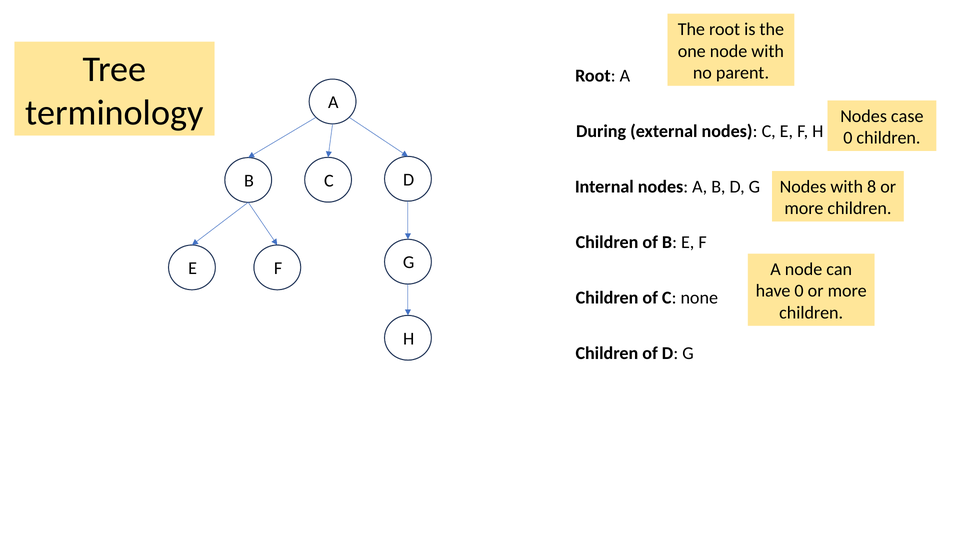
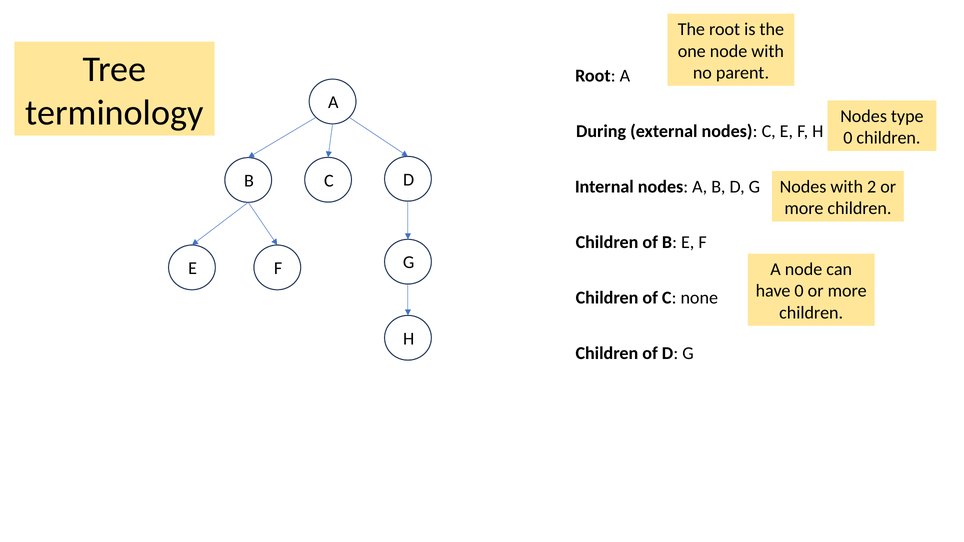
case: case -> type
8: 8 -> 2
